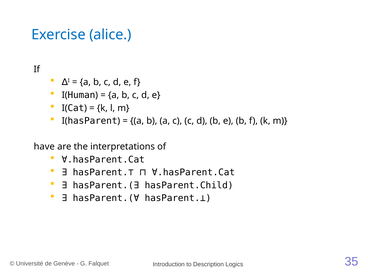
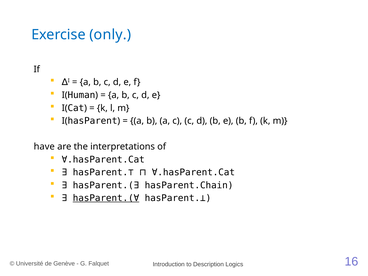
alice: alice -> only
hasParent.Child: hasParent.Child -> hasParent.Chain
hasParent.(∀ underline: none -> present
35: 35 -> 16
